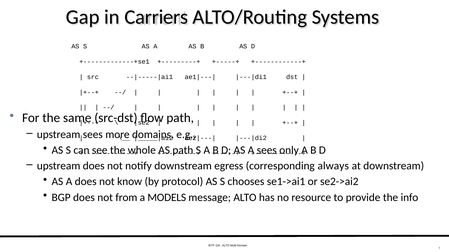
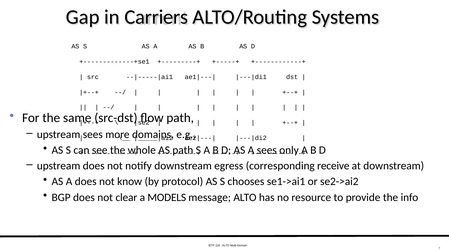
always: always -> receive
from: from -> clear
